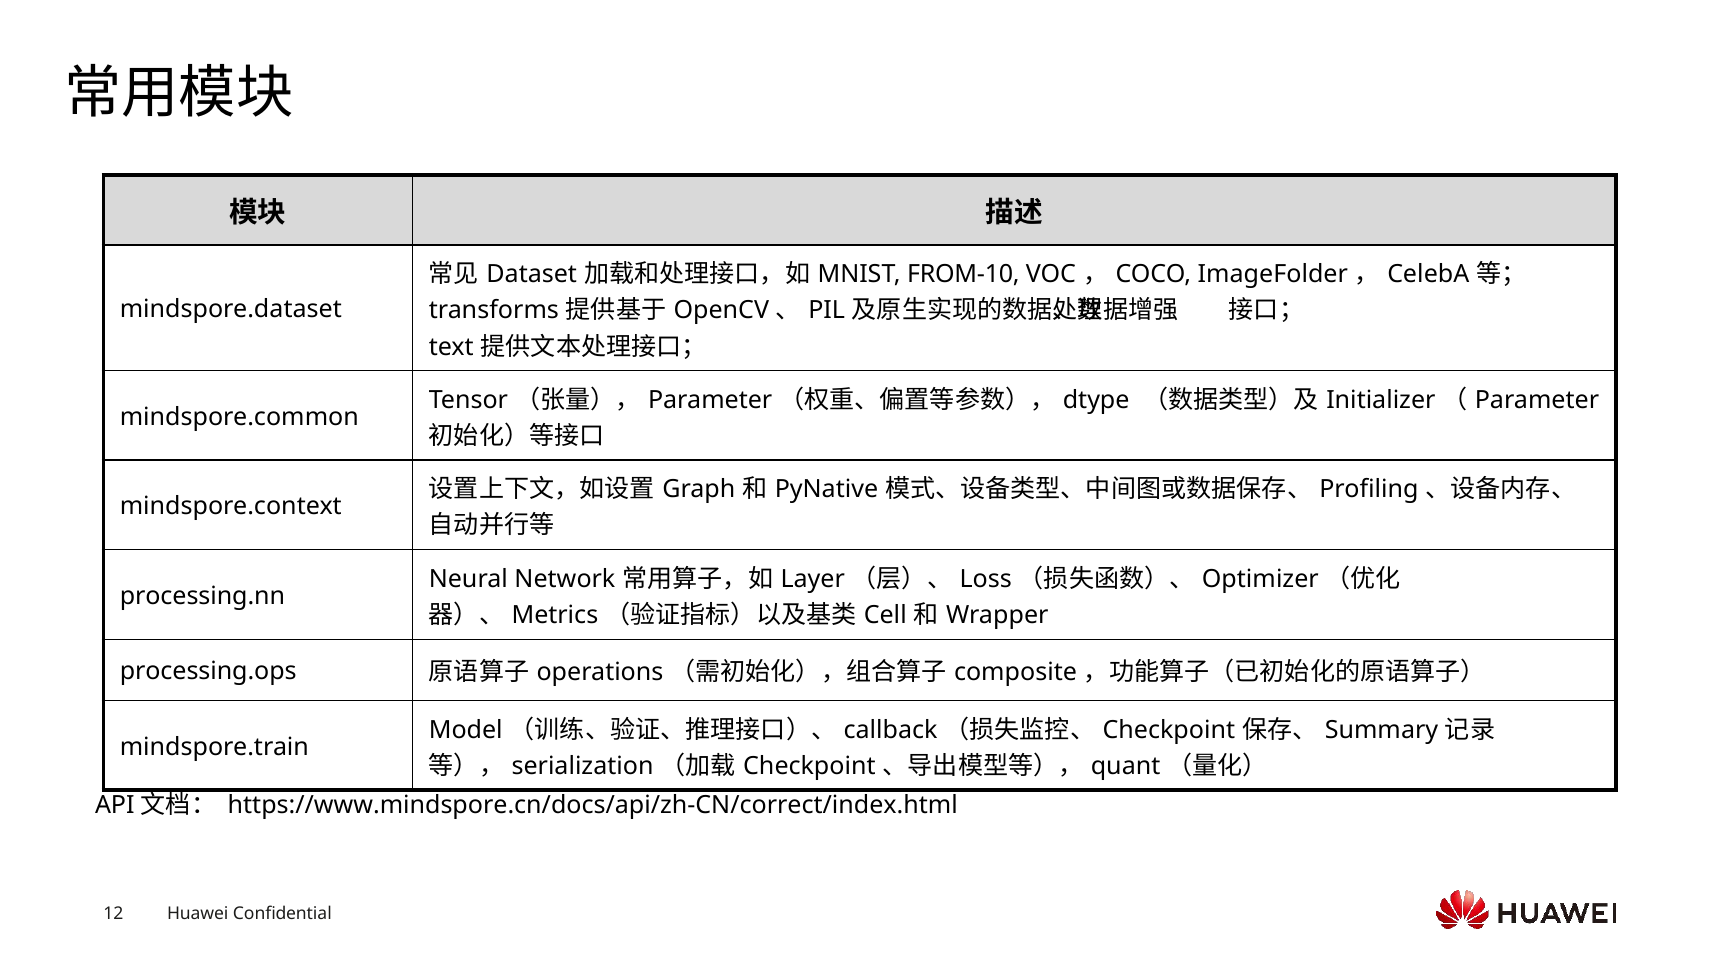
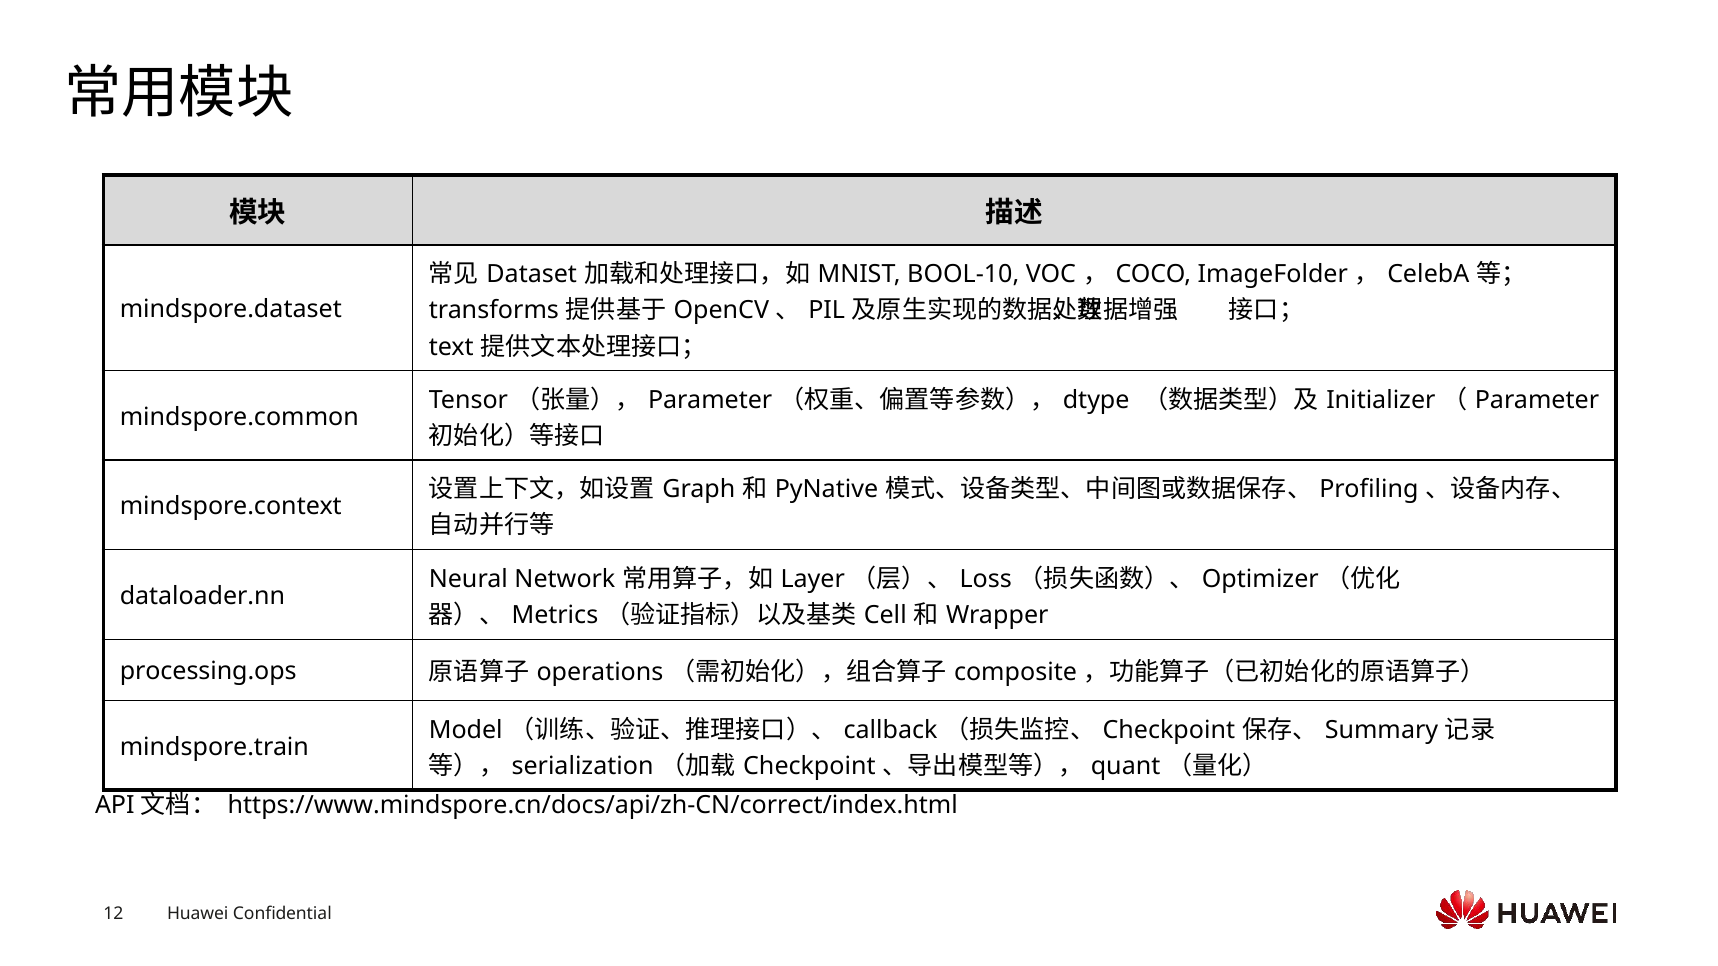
FROM-10: FROM-10 -> BOOL-10
processing.nn: processing.nn -> dataloader.nn
